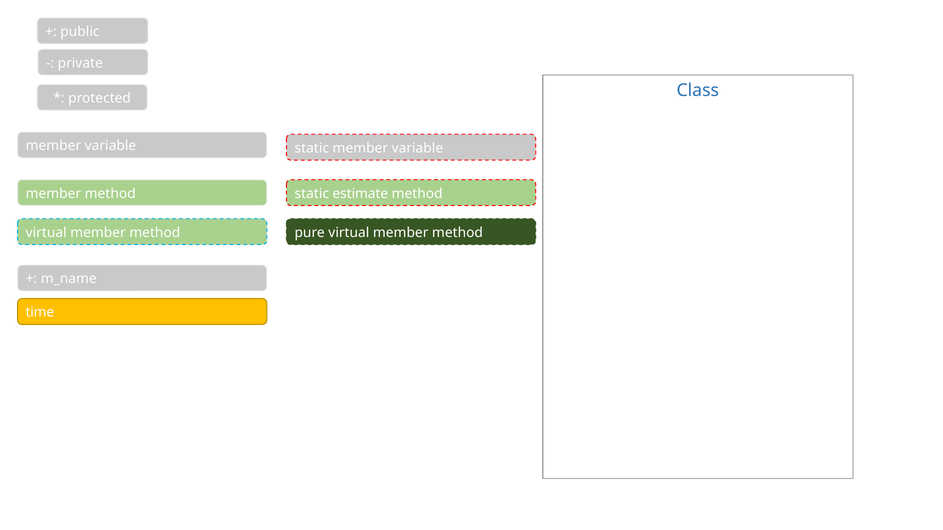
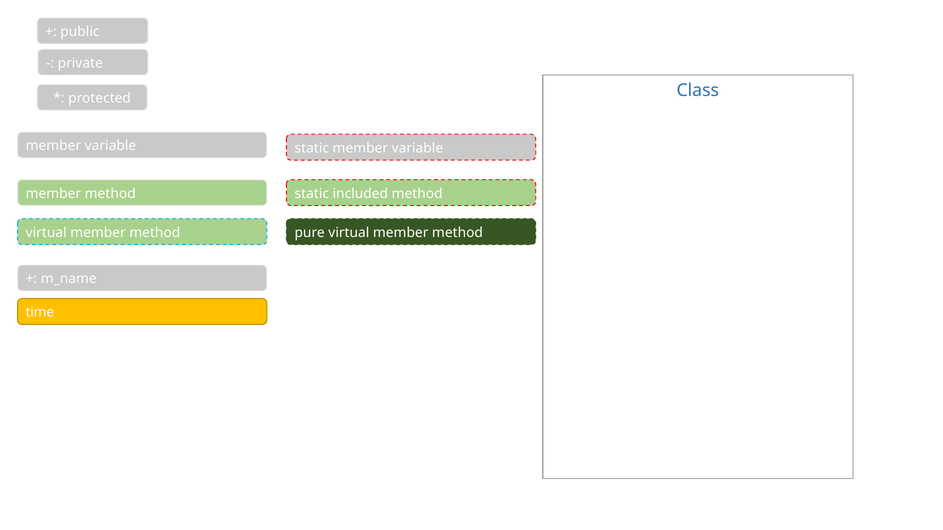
estimate: estimate -> included
